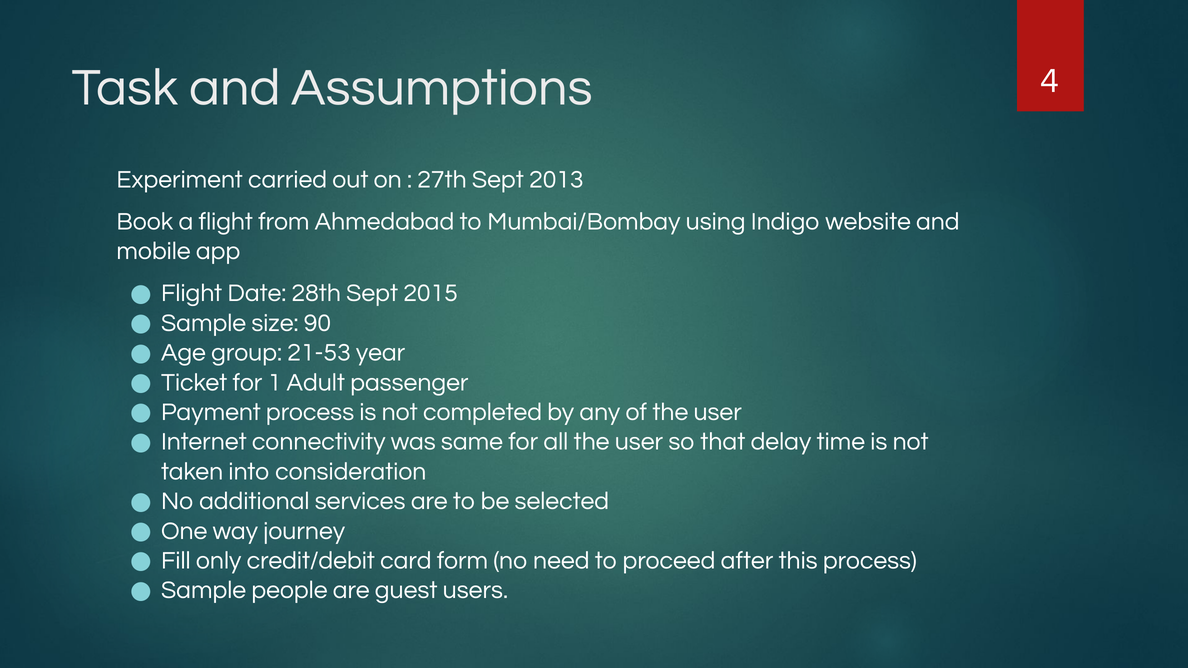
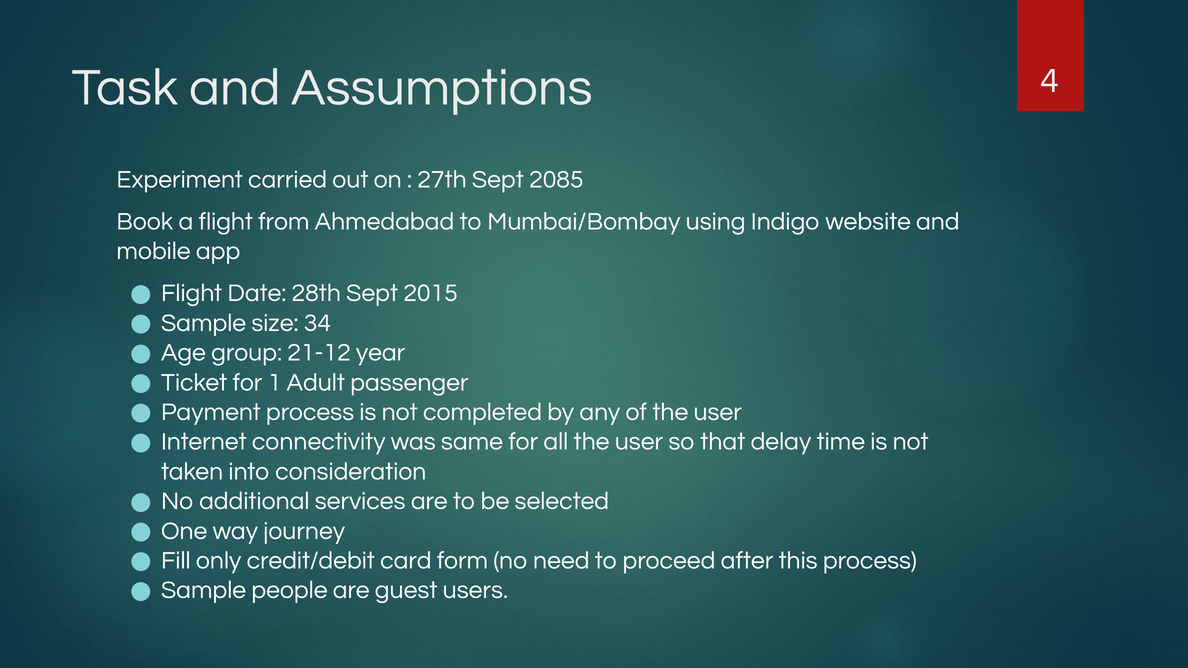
2013: 2013 -> 2085
90: 90 -> 34
21-53: 21-53 -> 21-12
